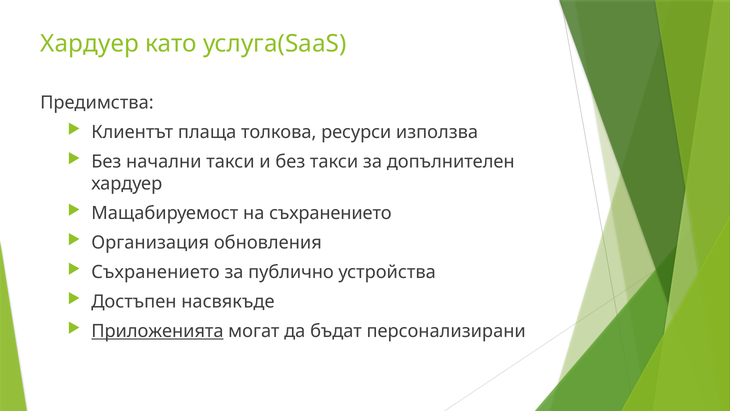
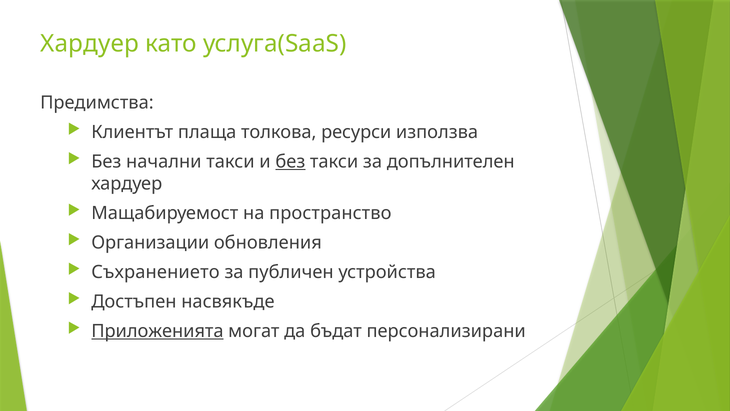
без at (290, 161) underline: none -> present
на съхранението: съхранението -> пространство
Организация: Организация -> Организации
публично: публично -> публичен
